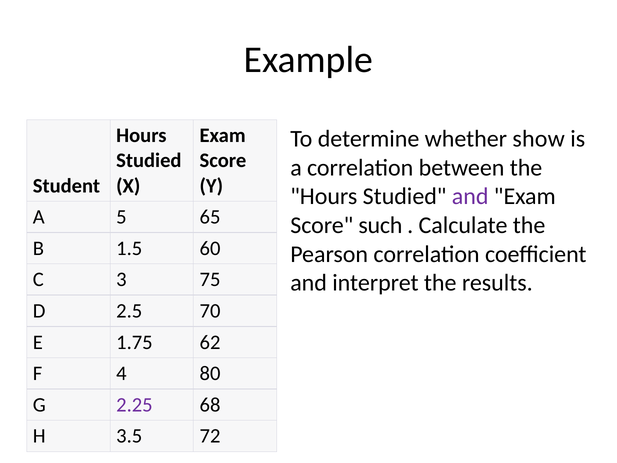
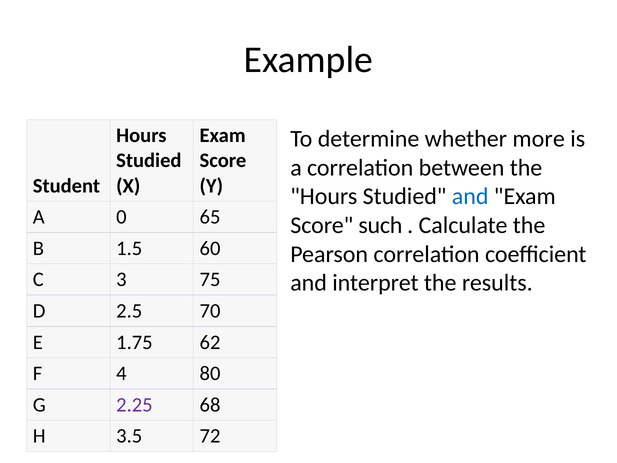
show: show -> more
and at (470, 196) colour: purple -> blue
5: 5 -> 0
